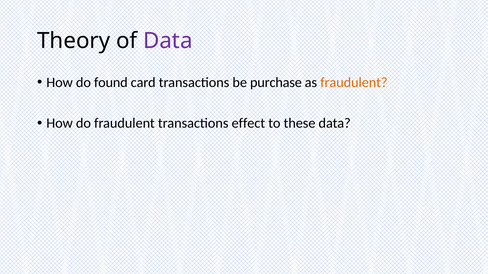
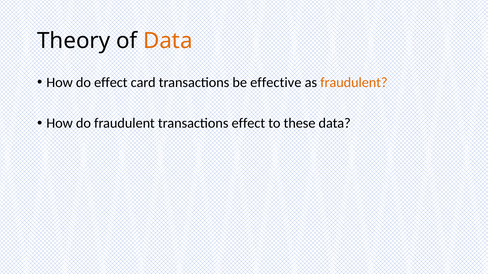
Data at (168, 41) colour: purple -> orange
do found: found -> effect
purchase: purchase -> effective
